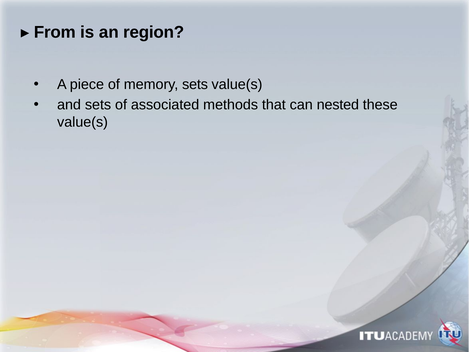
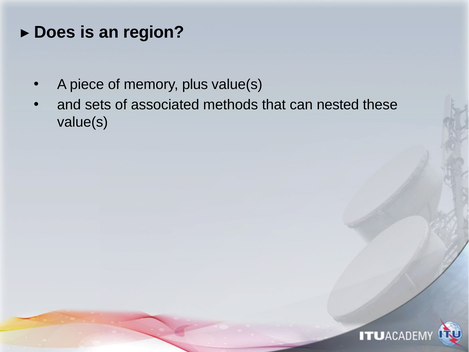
From: From -> Does
memory sets: sets -> plus
